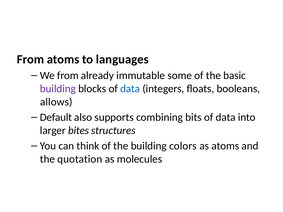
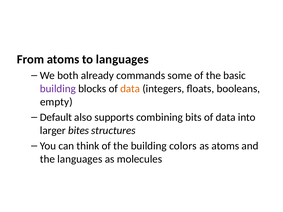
We from: from -> both
immutable: immutable -> commands
data at (130, 89) colour: blue -> orange
allows: allows -> empty
the quotation: quotation -> languages
